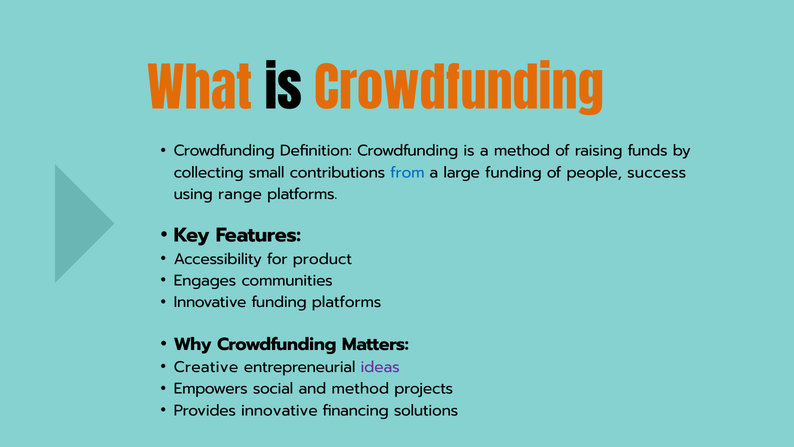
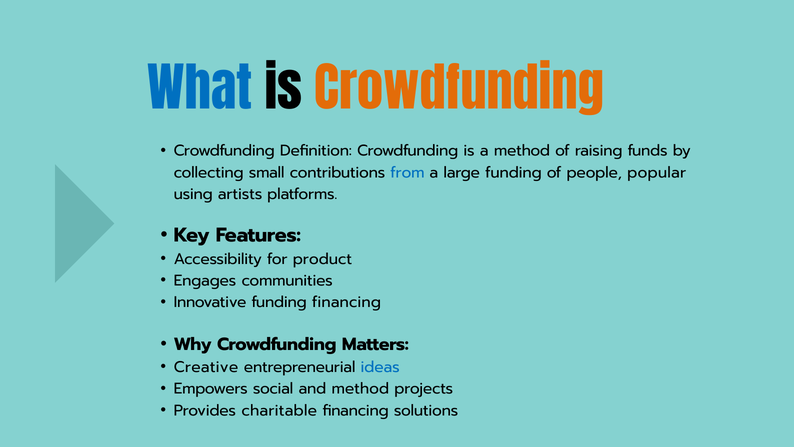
What colour: orange -> blue
success: success -> popular
range: range -> artists
funding platforms: platforms -> financing
ideas colour: purple -> blue
Provides innovative: innovative -> charitable
